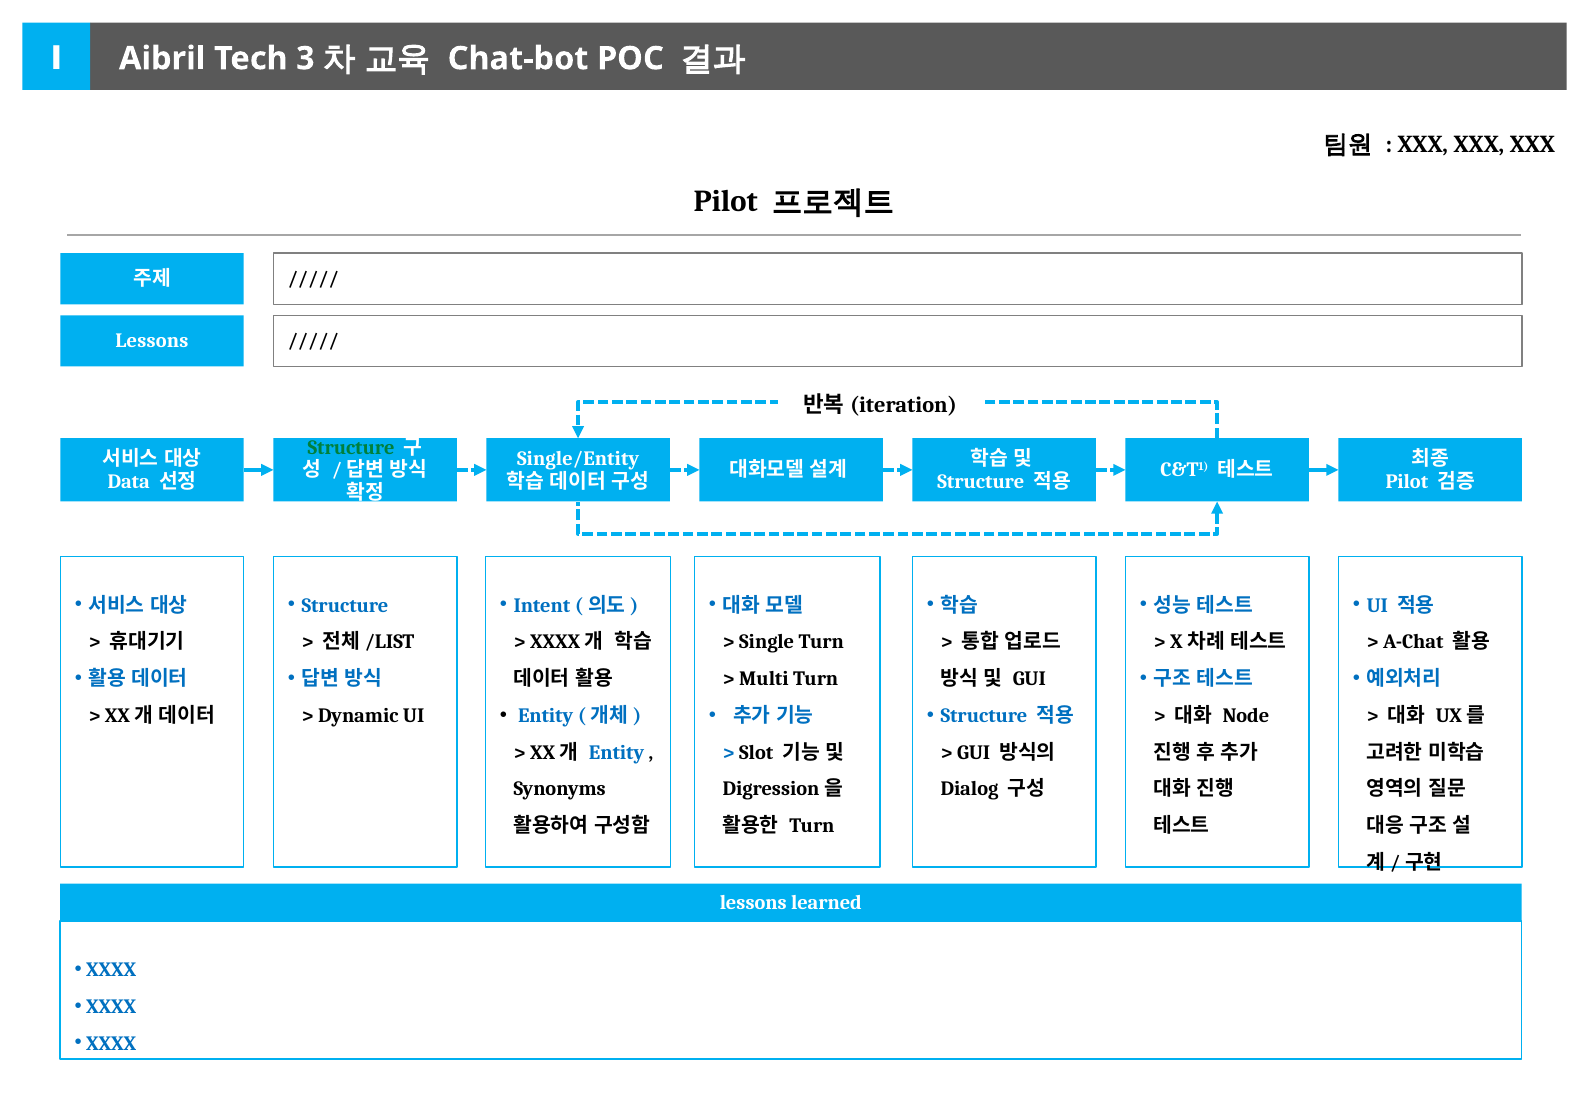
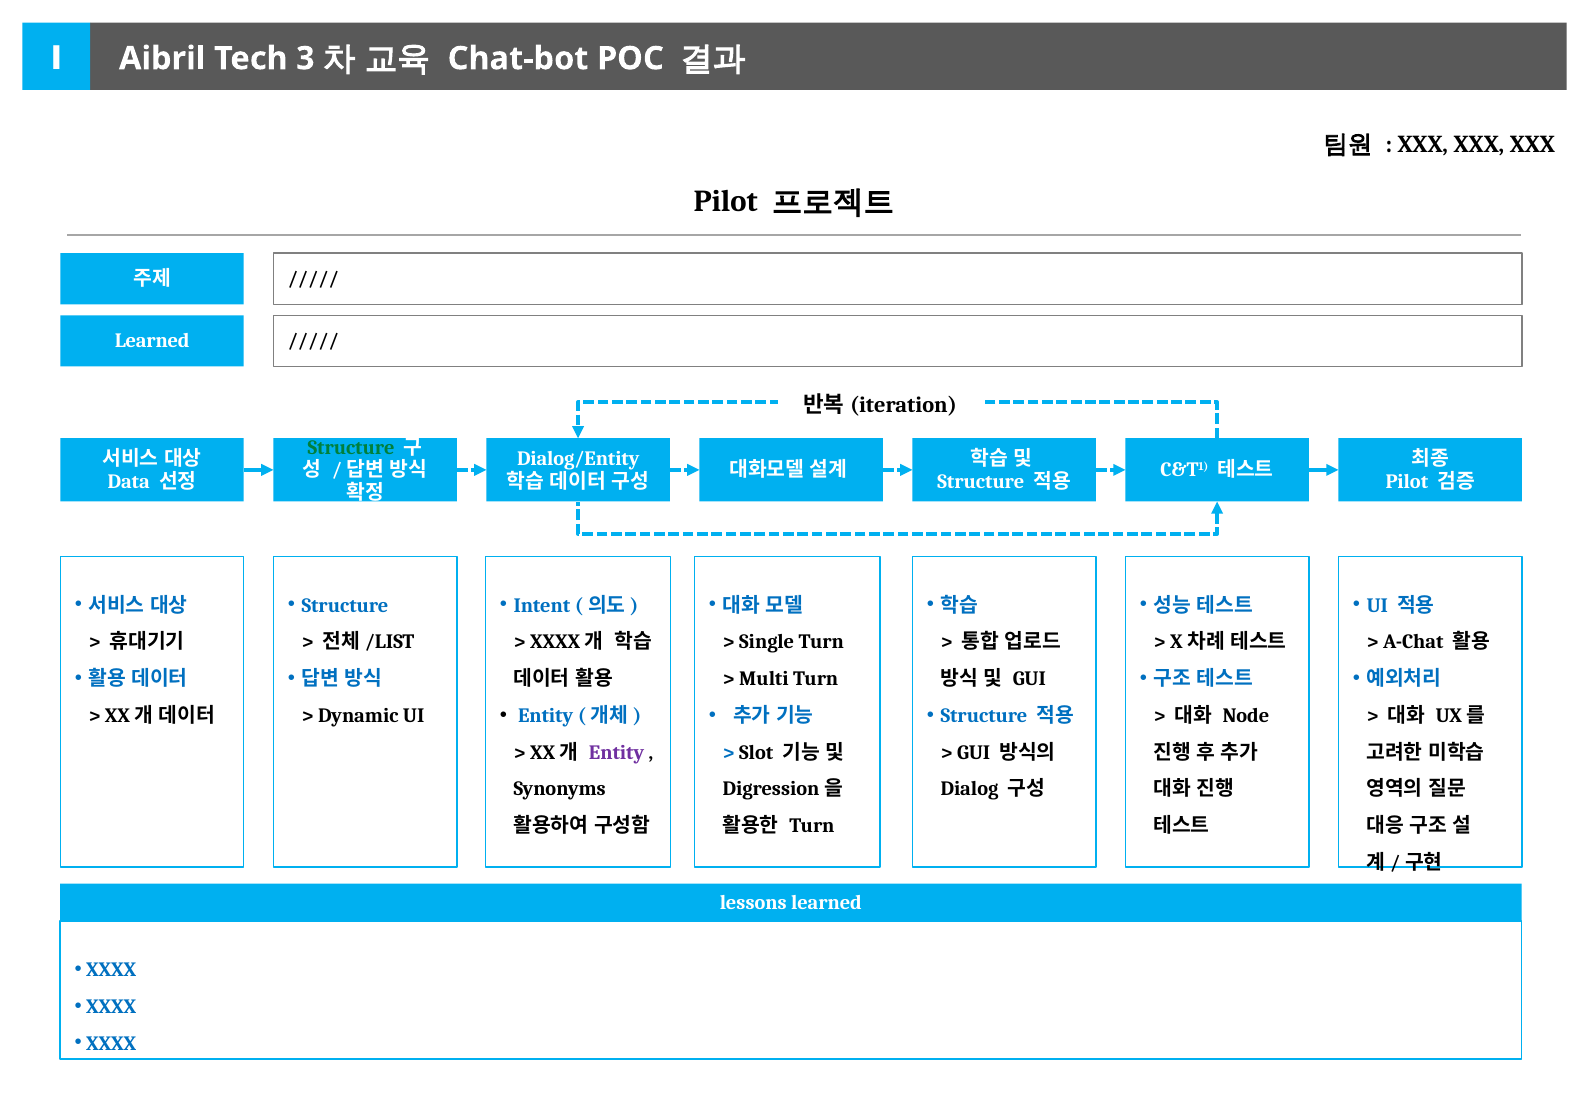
Lessons at (152, 341): Lessons -> Learned
Single/Entity: Single/Entity -> Dialog/Entity
Entity at (617, 753) colour: blue -> purple
